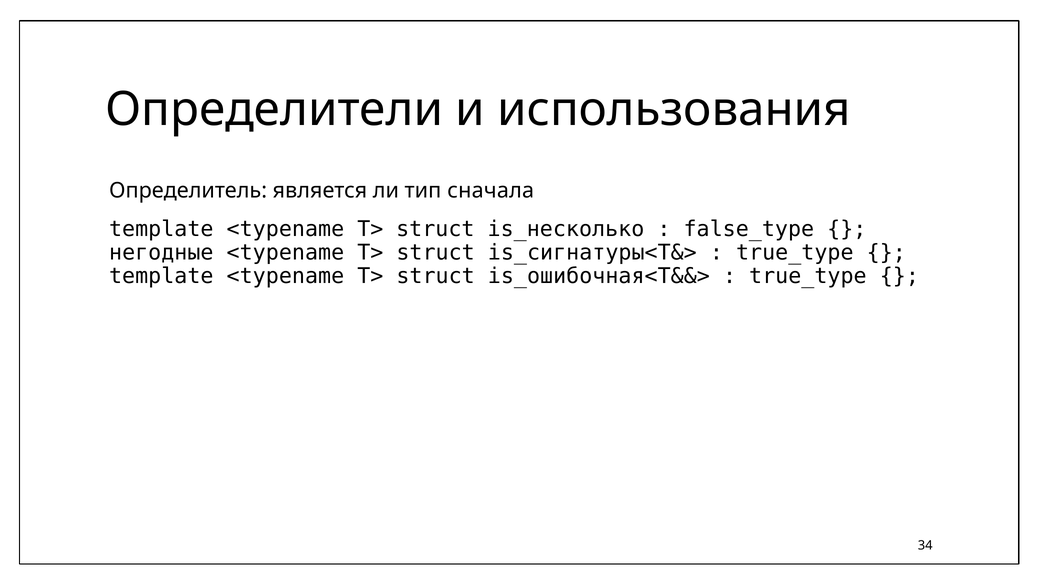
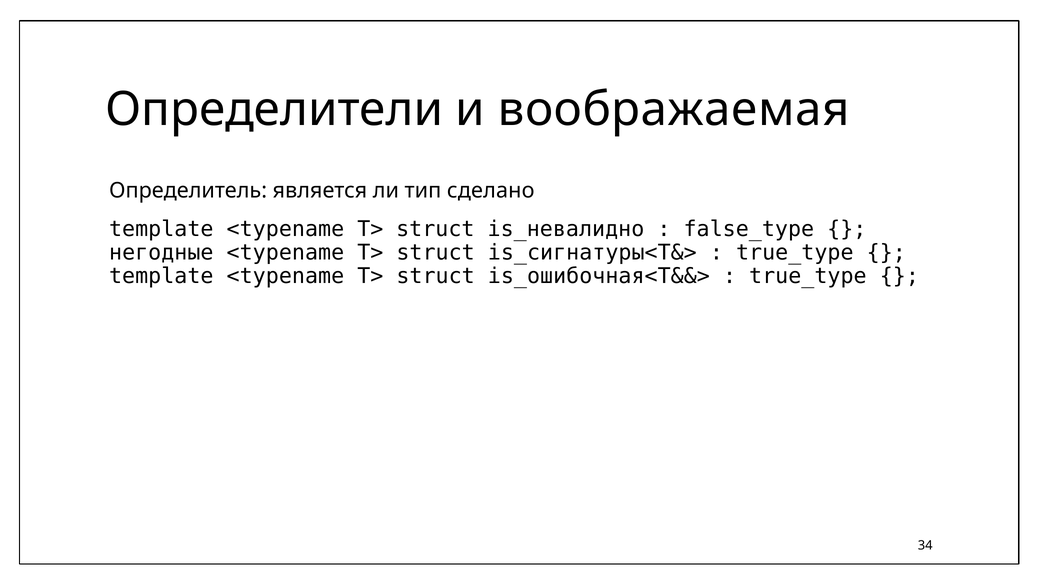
использования: использования -> воображаемая
сначала: сначала -> сделано
is_несколько: is_несколько -> is_невалидно
